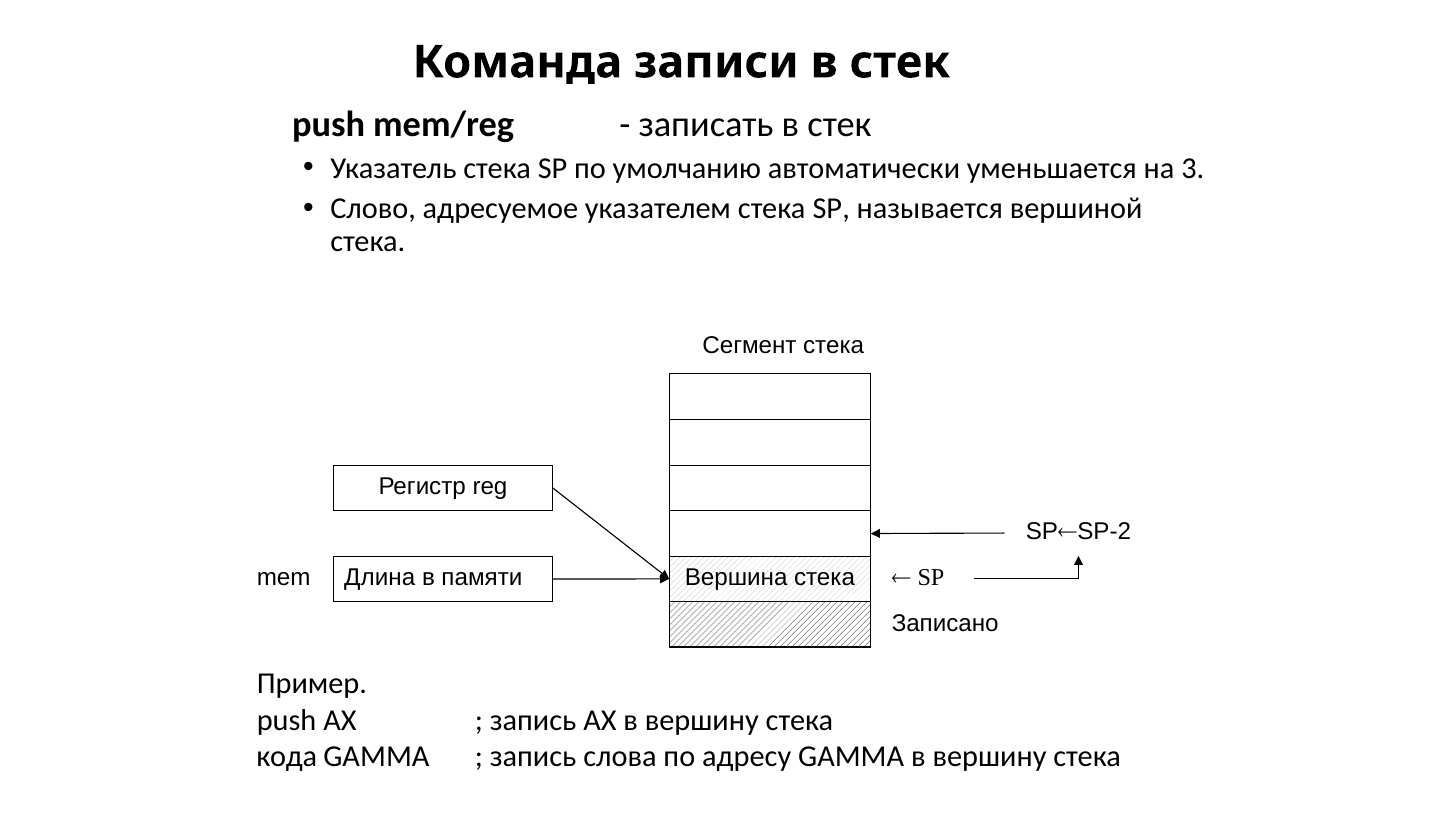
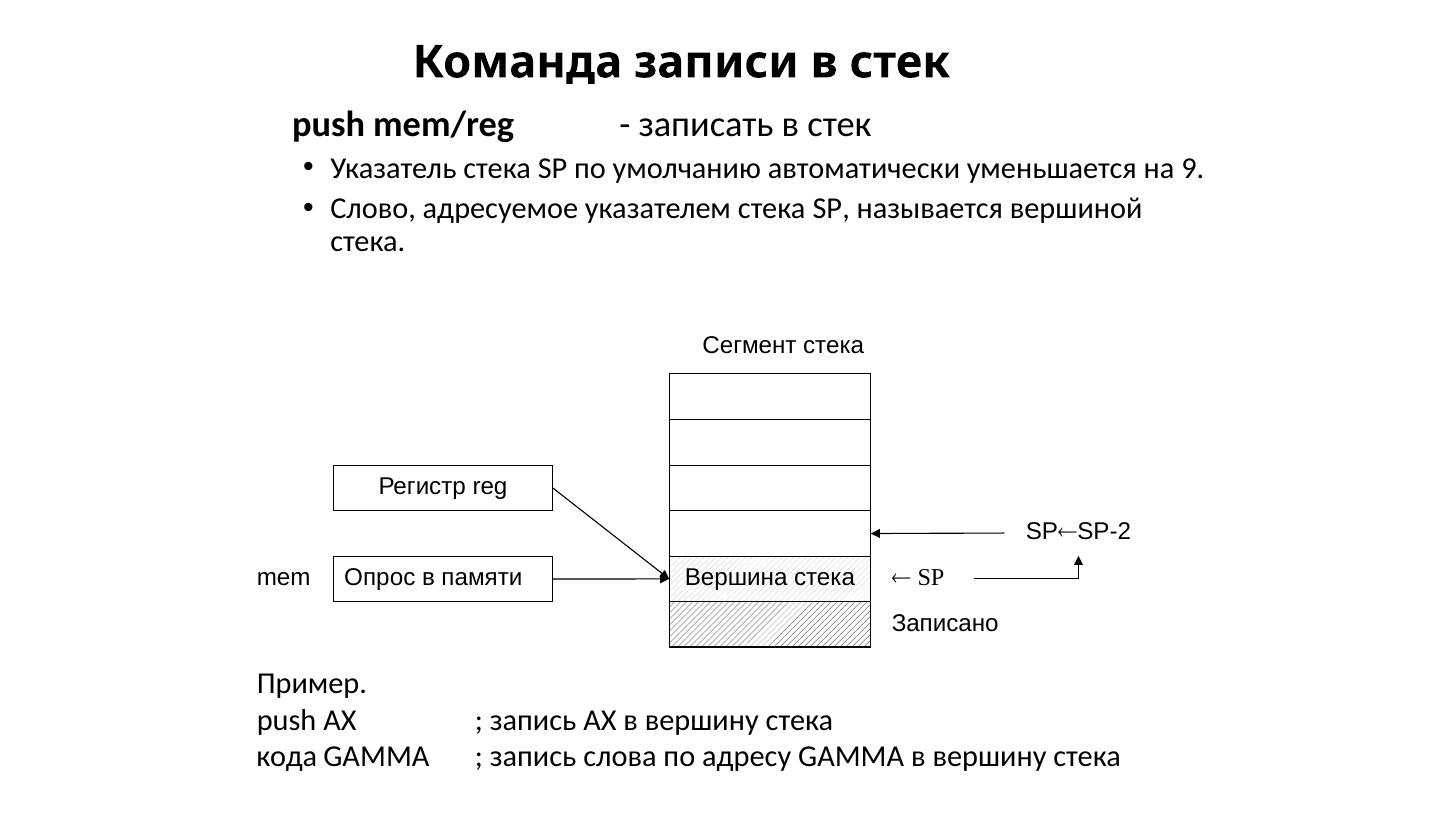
3: 3 -> 9
Длина: Длина -> Опрос
